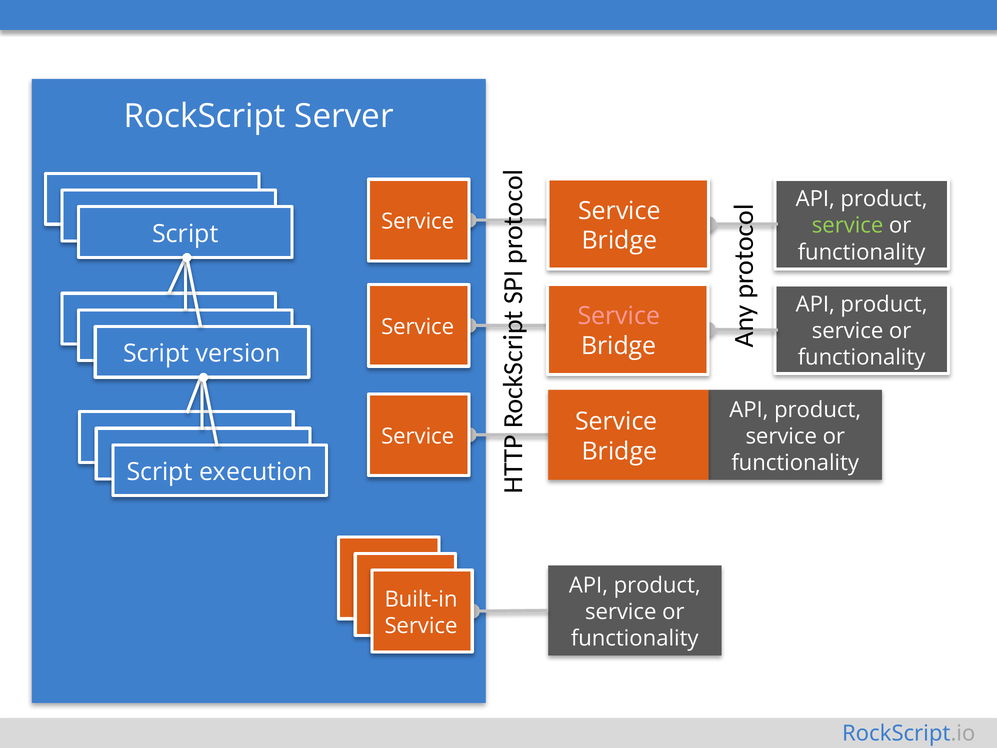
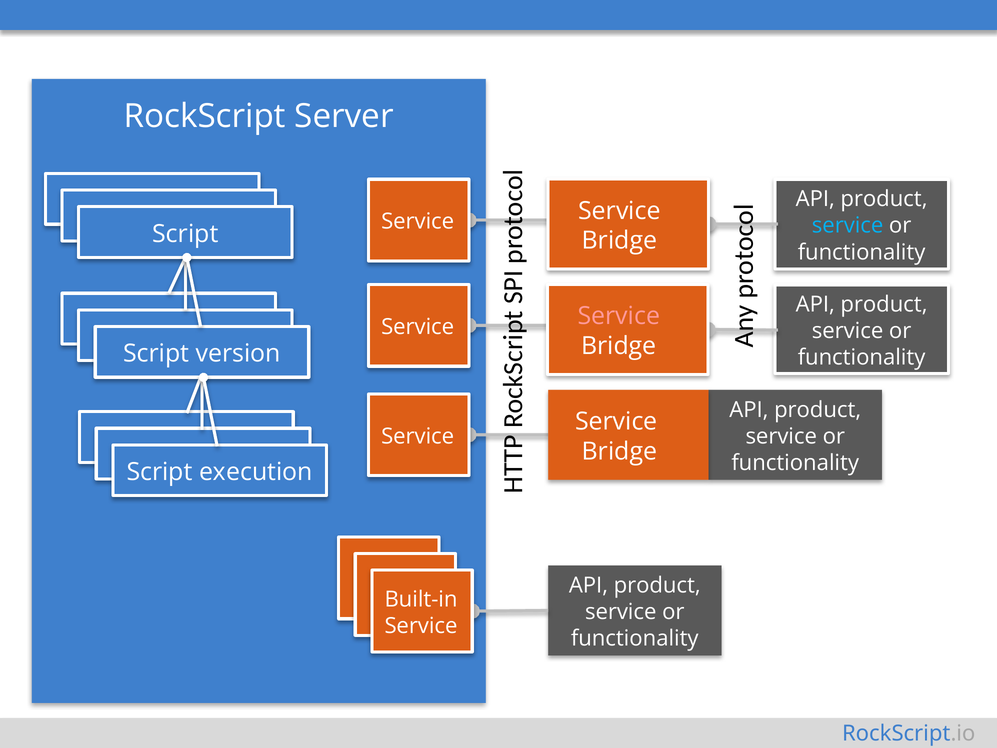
service at (848, 226) colour: light green -> light blue
